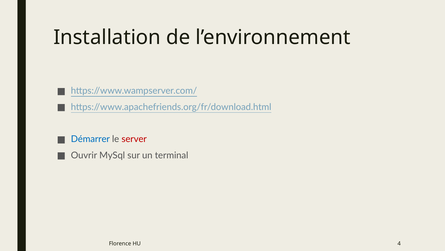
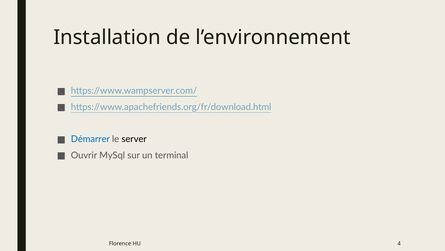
server colour: red -> black
